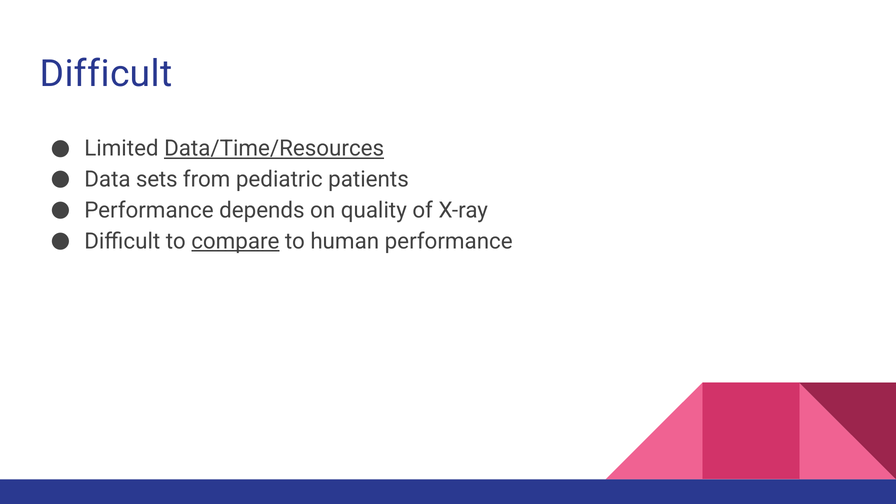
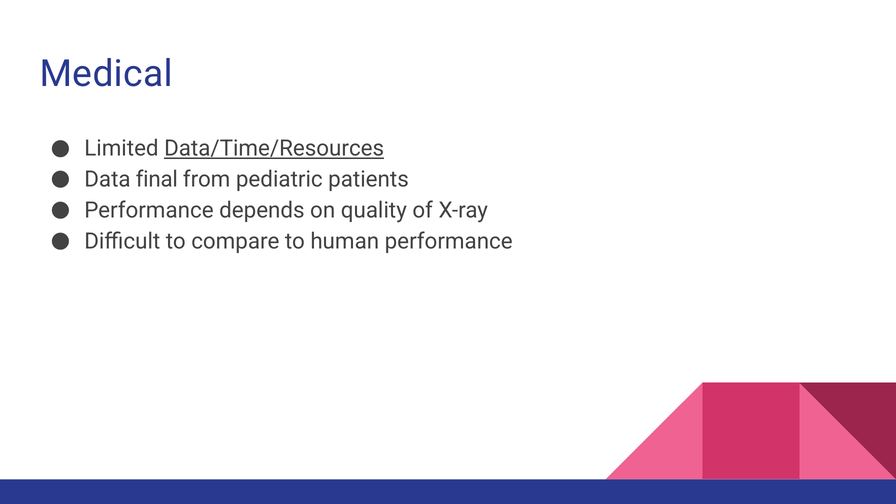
Difficult at (106, 74): Difficult -> Medical
sets: sets -> final
compare underline: present -> none
